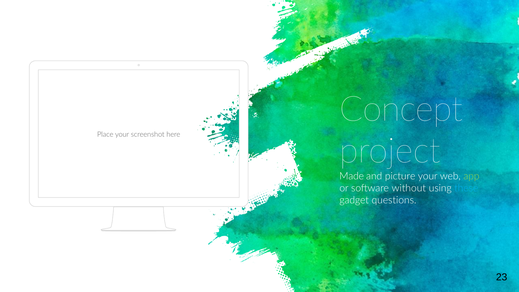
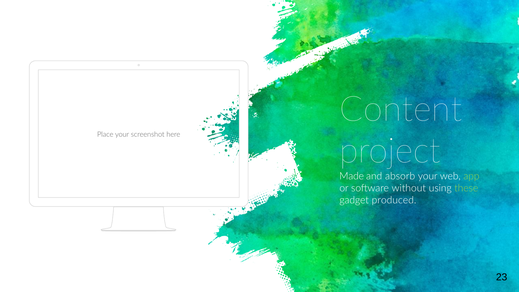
Concept: Concept -> Content
picture: picture -> absorb
these colour: light blue -> light green
questions: questions -> produced
